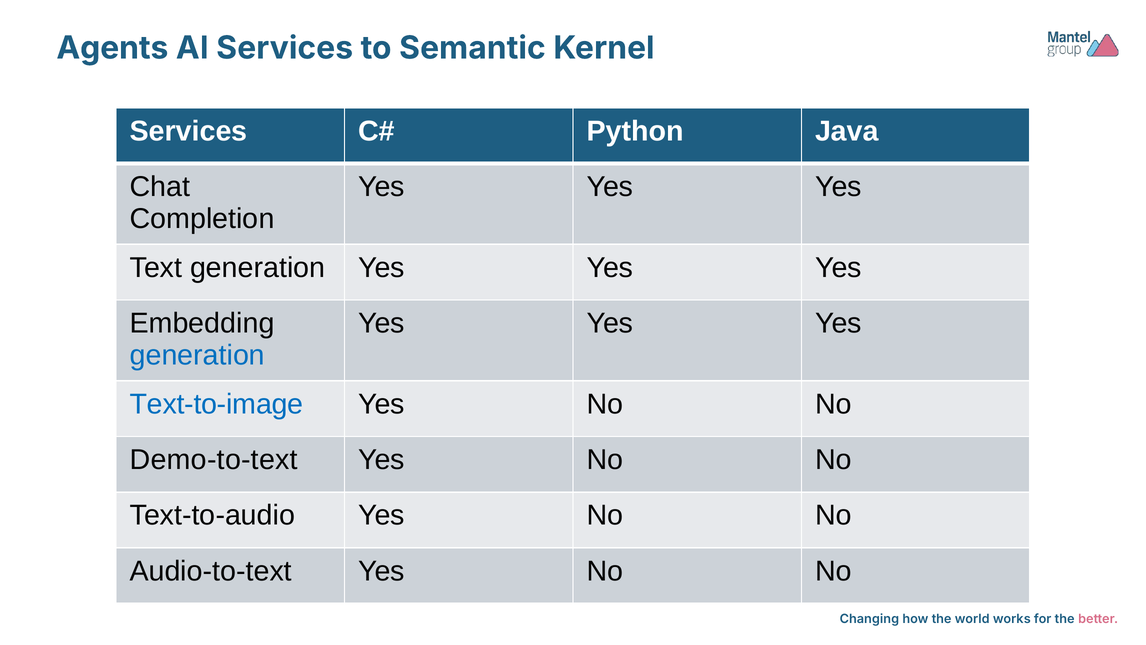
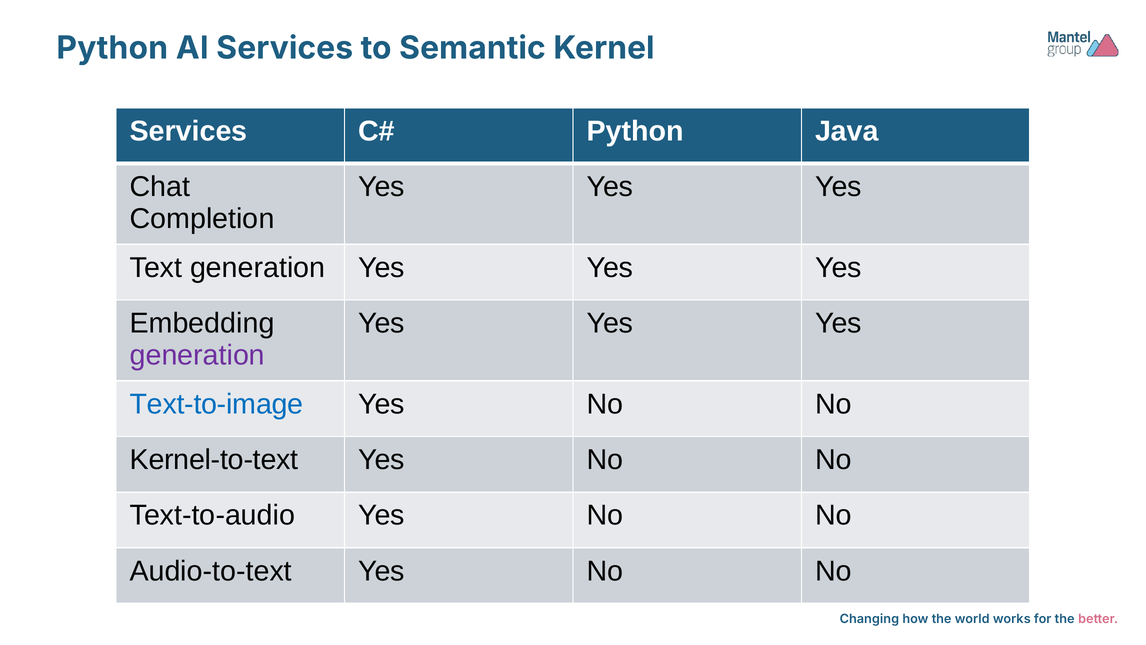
Agents at (112, 48): Agents -> Python
generation at (197, 355) colour: blue -> purple
Demo-to-text: Demo-to-text -> Kernel-to-text
